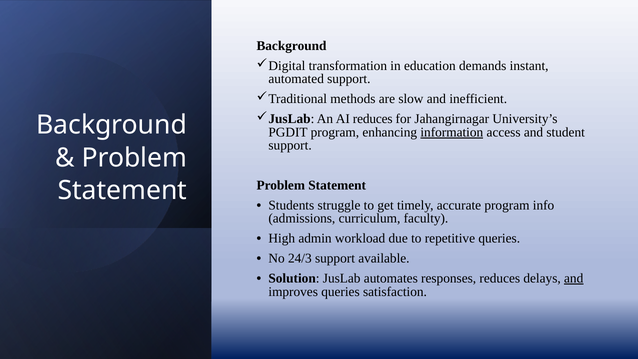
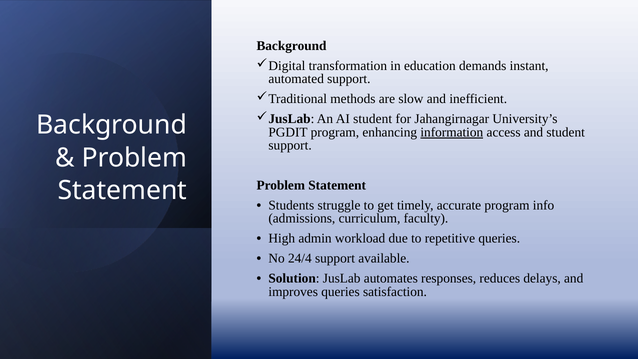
AI reduces: reduces -> student
24/3: 24/3 -> 24/4
and at (574, 278) underline: present -> none
